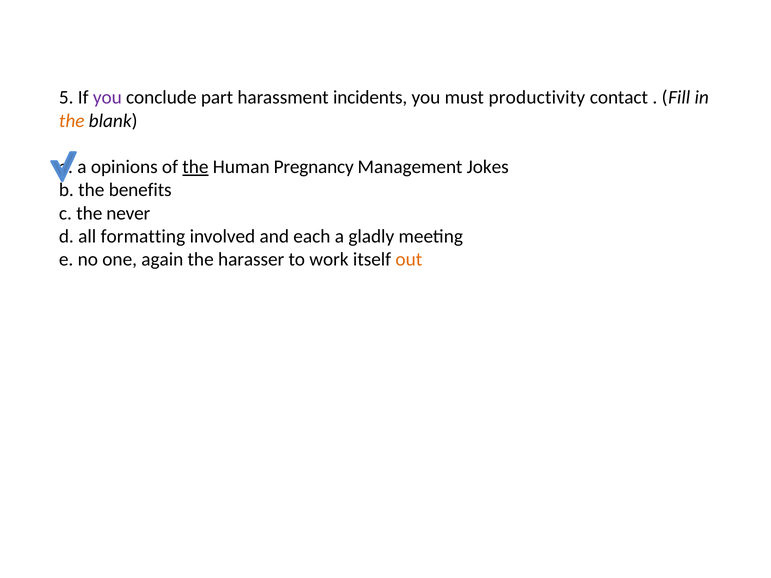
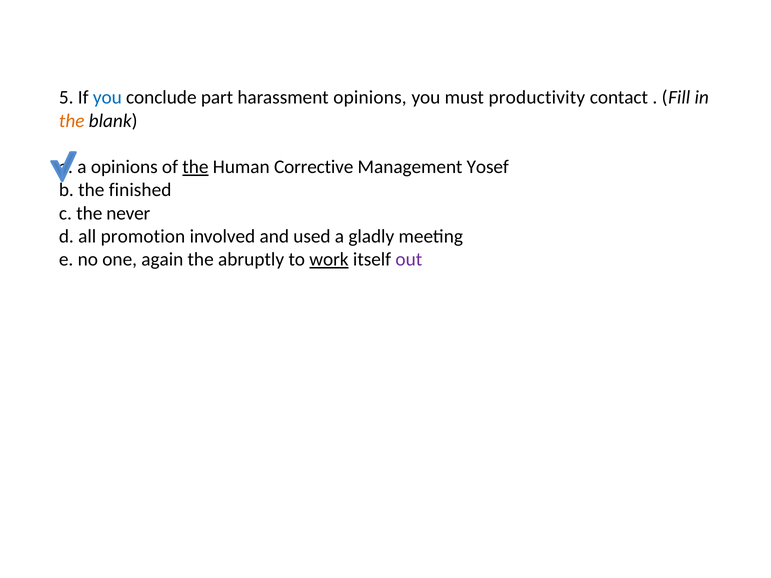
you at (107, 98) colour: purple -> blue
harassment incidents: incidents -> opinions
Pregnancy: Pregnancy -> Corrective
Jokes: Jokes -> Yosef
benefits: benefits -> finished
formatting: formatting -> promotion
each: each -> used
harasser: harasser -> abruptly
work underline: none -> present
out colour: orange -> purple
